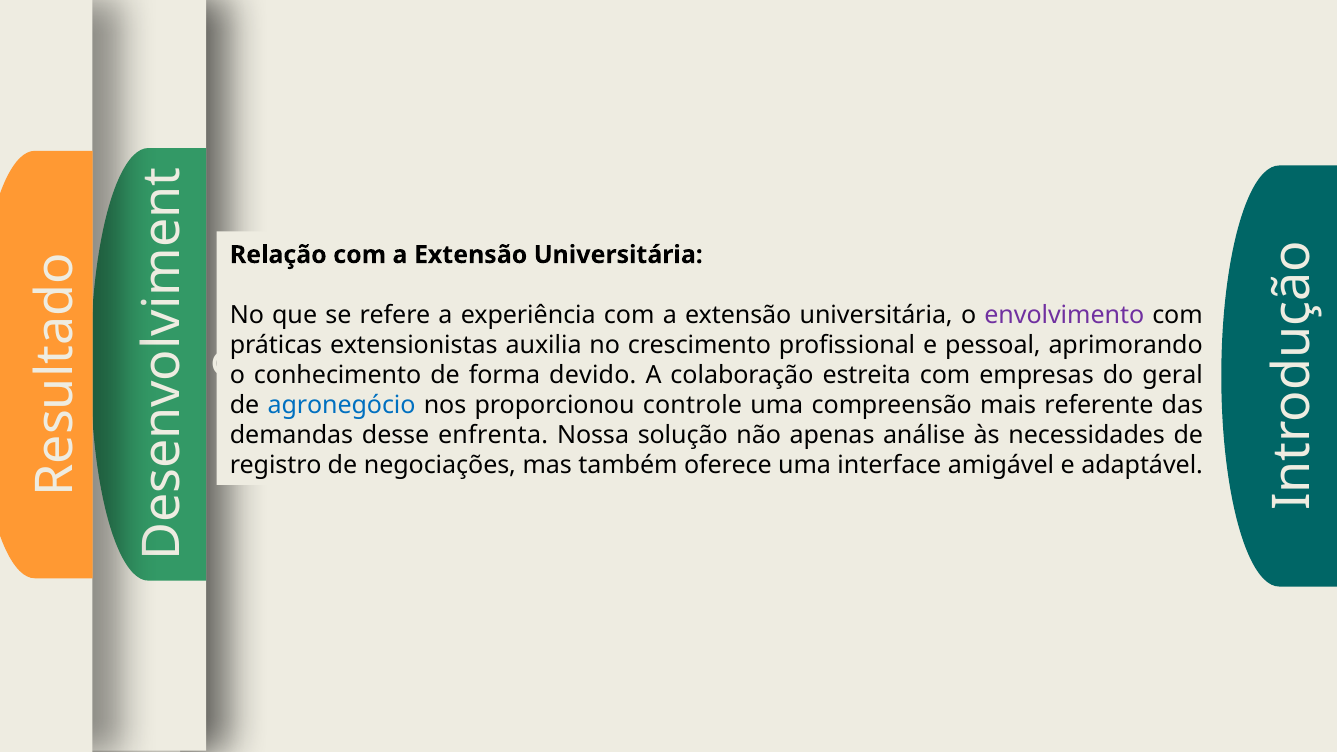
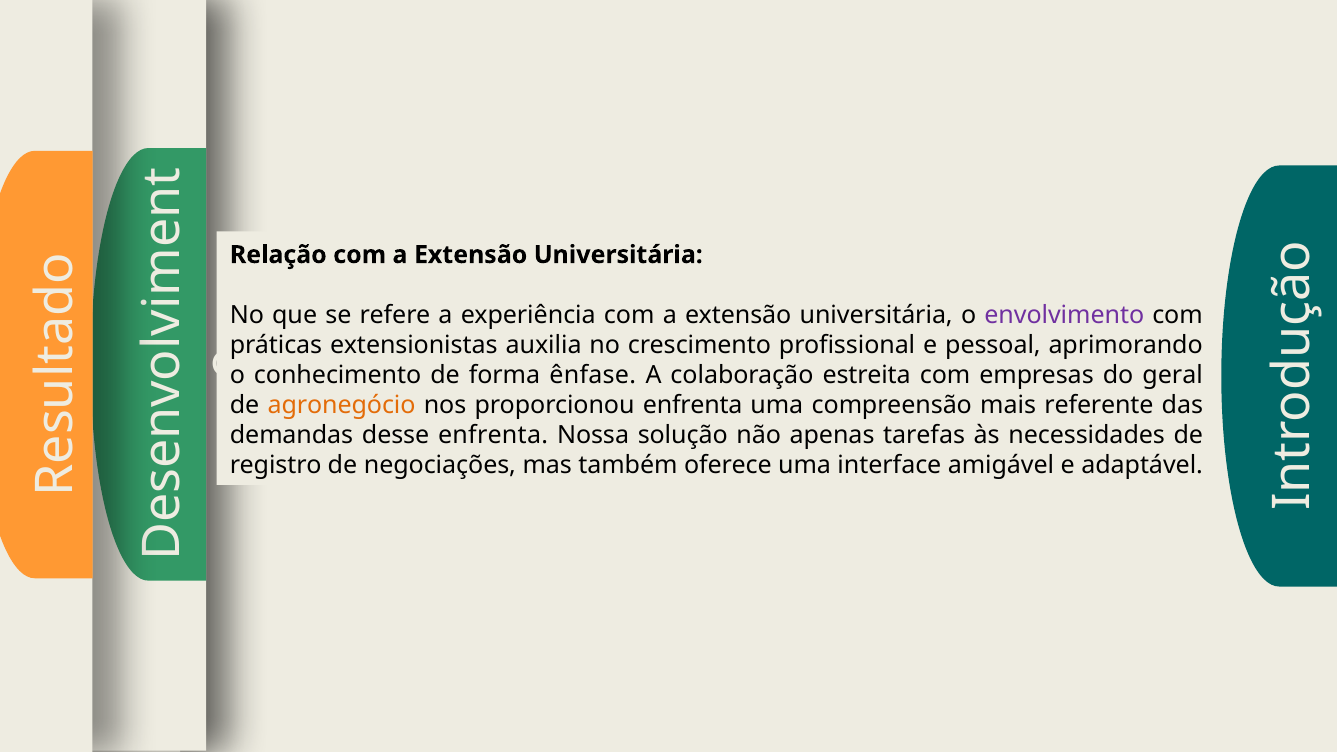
devido: devido -> ênfase
agronegócio colour: blue -> orange
proporcionou controle: controle -> enfrenta
análise: análise -> tarefas
